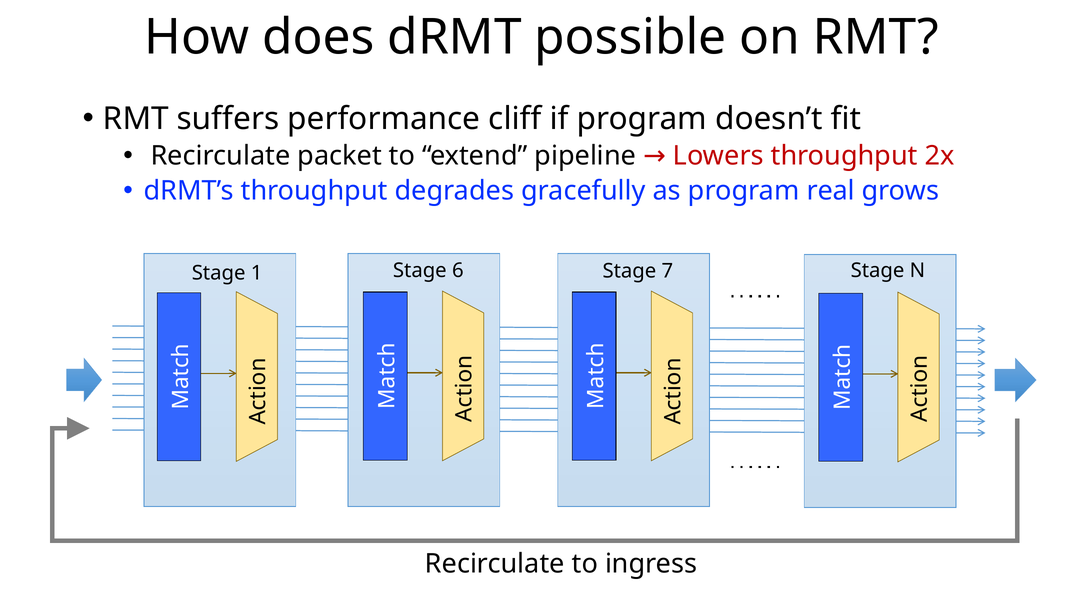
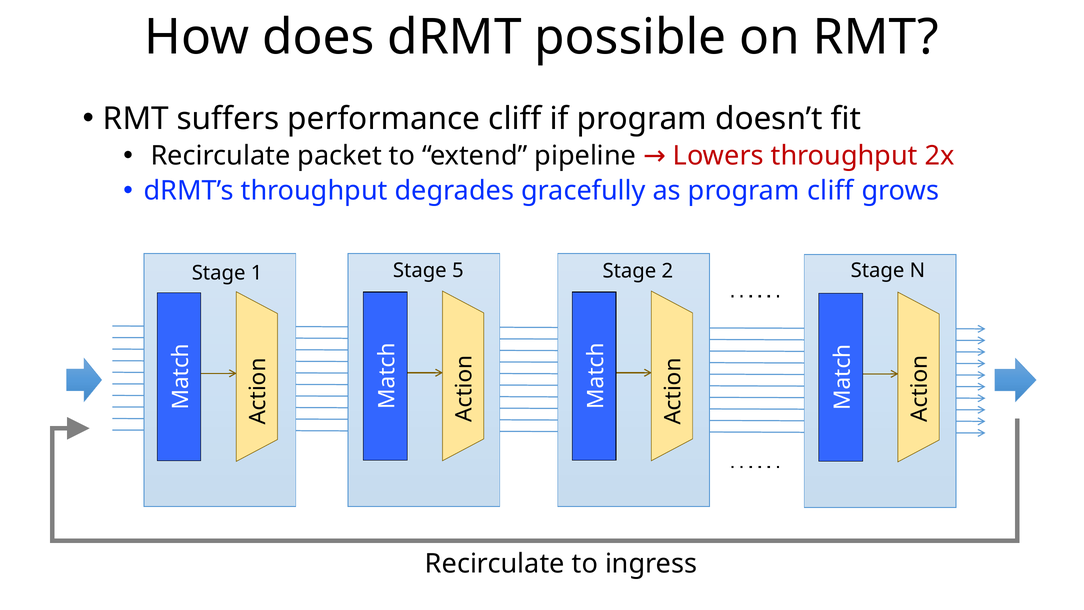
program real: real -> cliff
6: 6 -> 5
7: 7 -> 2
